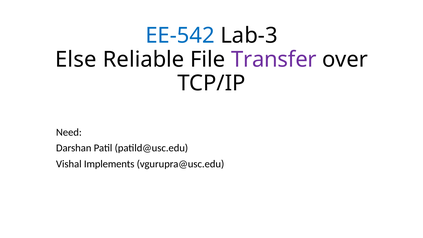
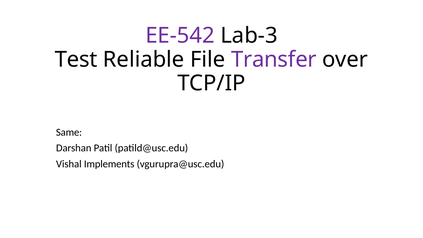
EE-542 colour: blue -> purple
Else: Else -> Test
Need: Need -> Same
